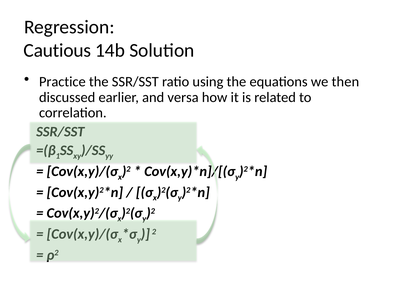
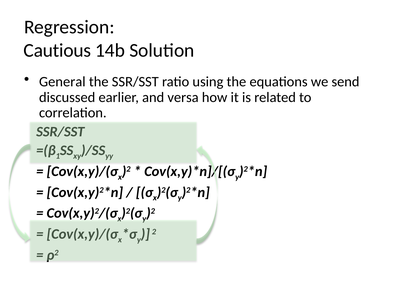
Practice: Practice -> General
then: then -> send
